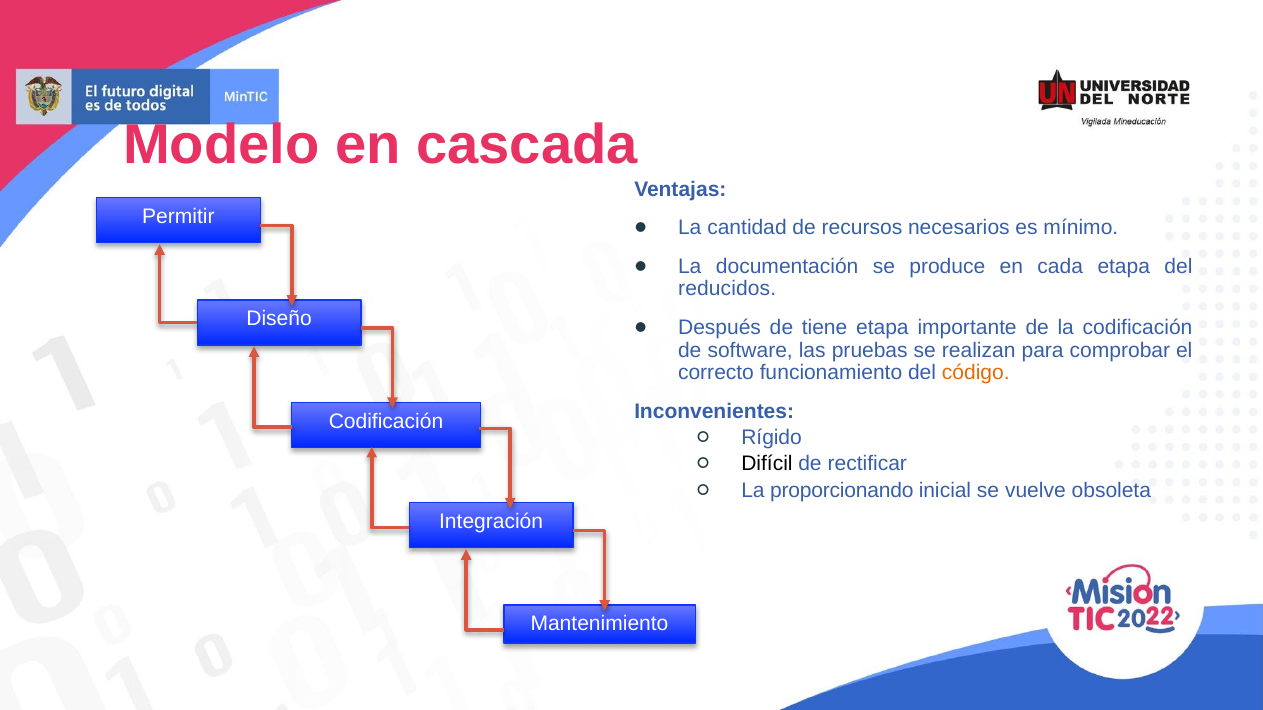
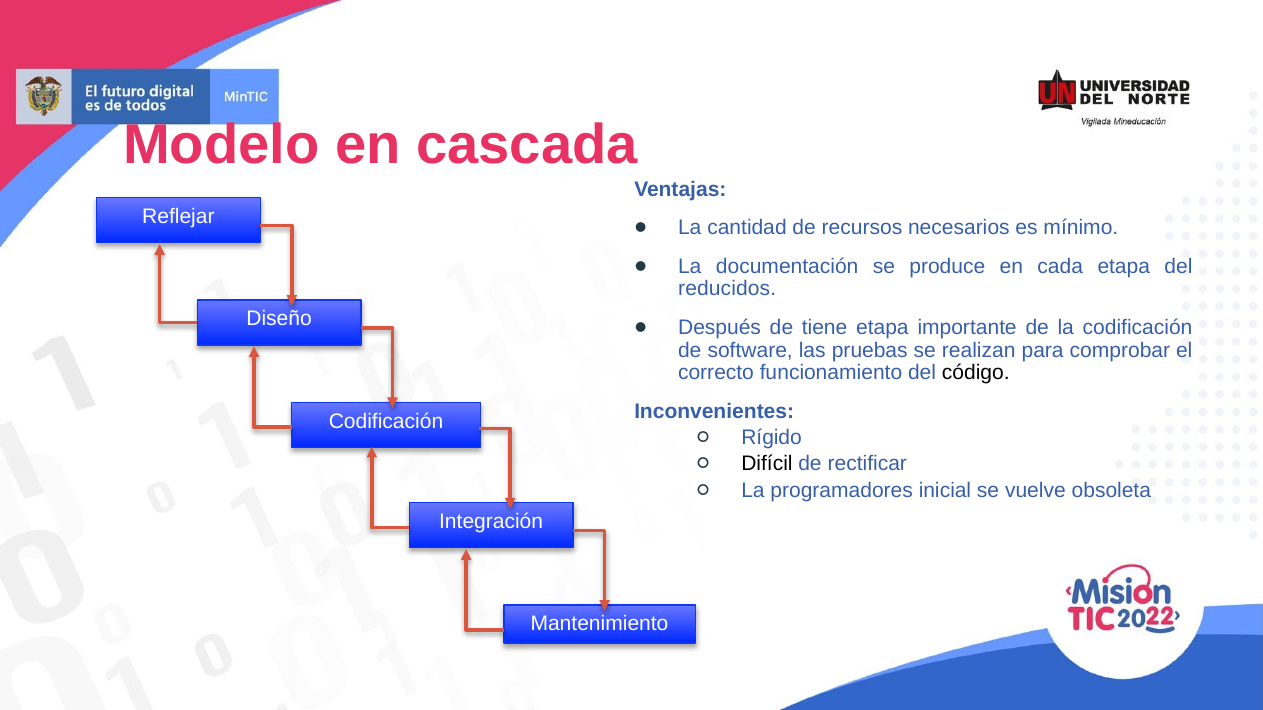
Permitir: Permitir -> Reflejar
código colour: orange -> black
proporcionando: proporcionando -> programadores
